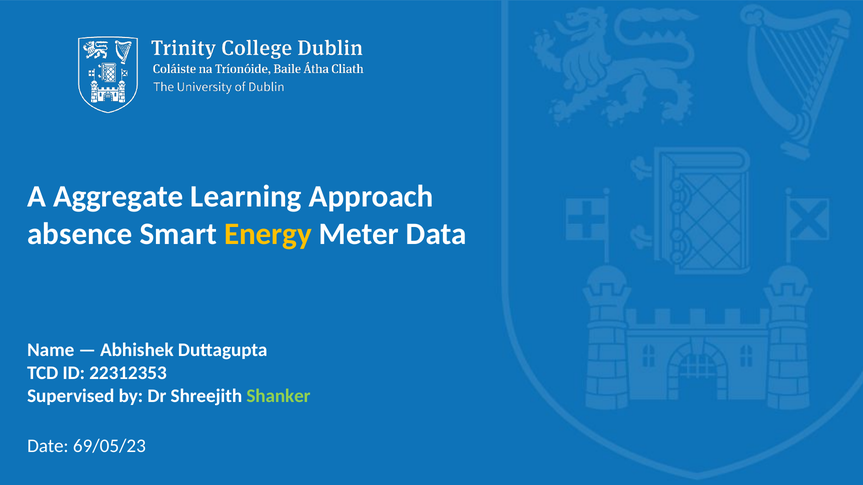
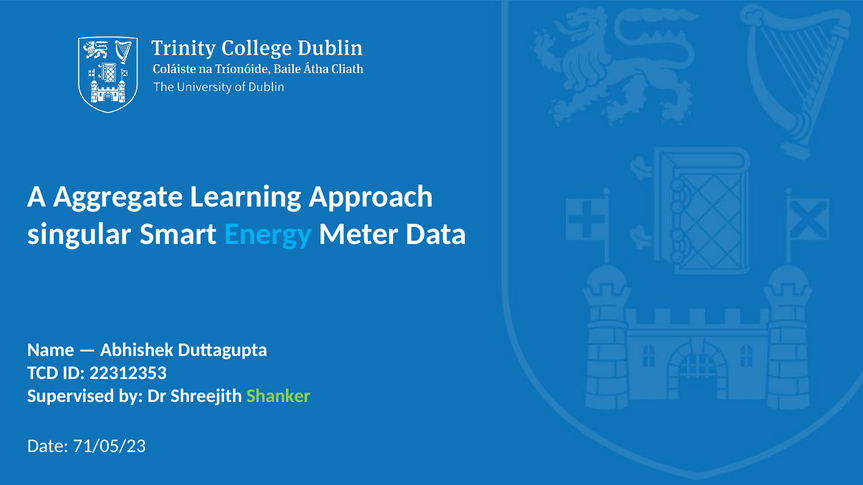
absence: absence -> singular
Energy colour: yellow -> light blue
69/05/23: 69/05/23 -> 71/05/23
